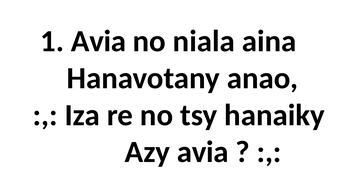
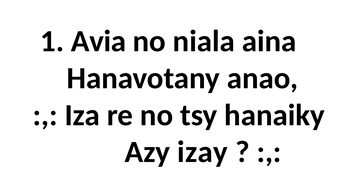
Azy avia: avia -> izay
